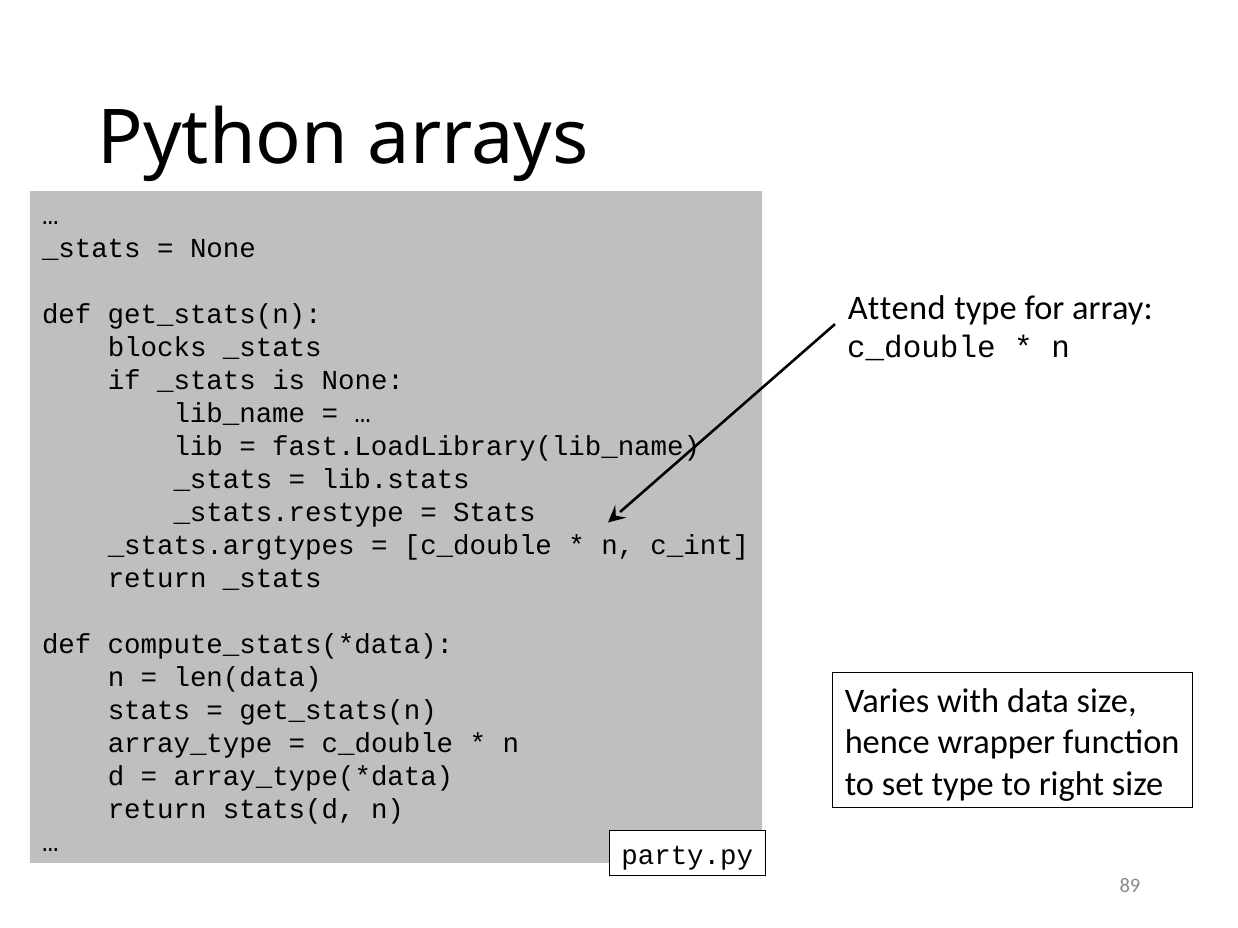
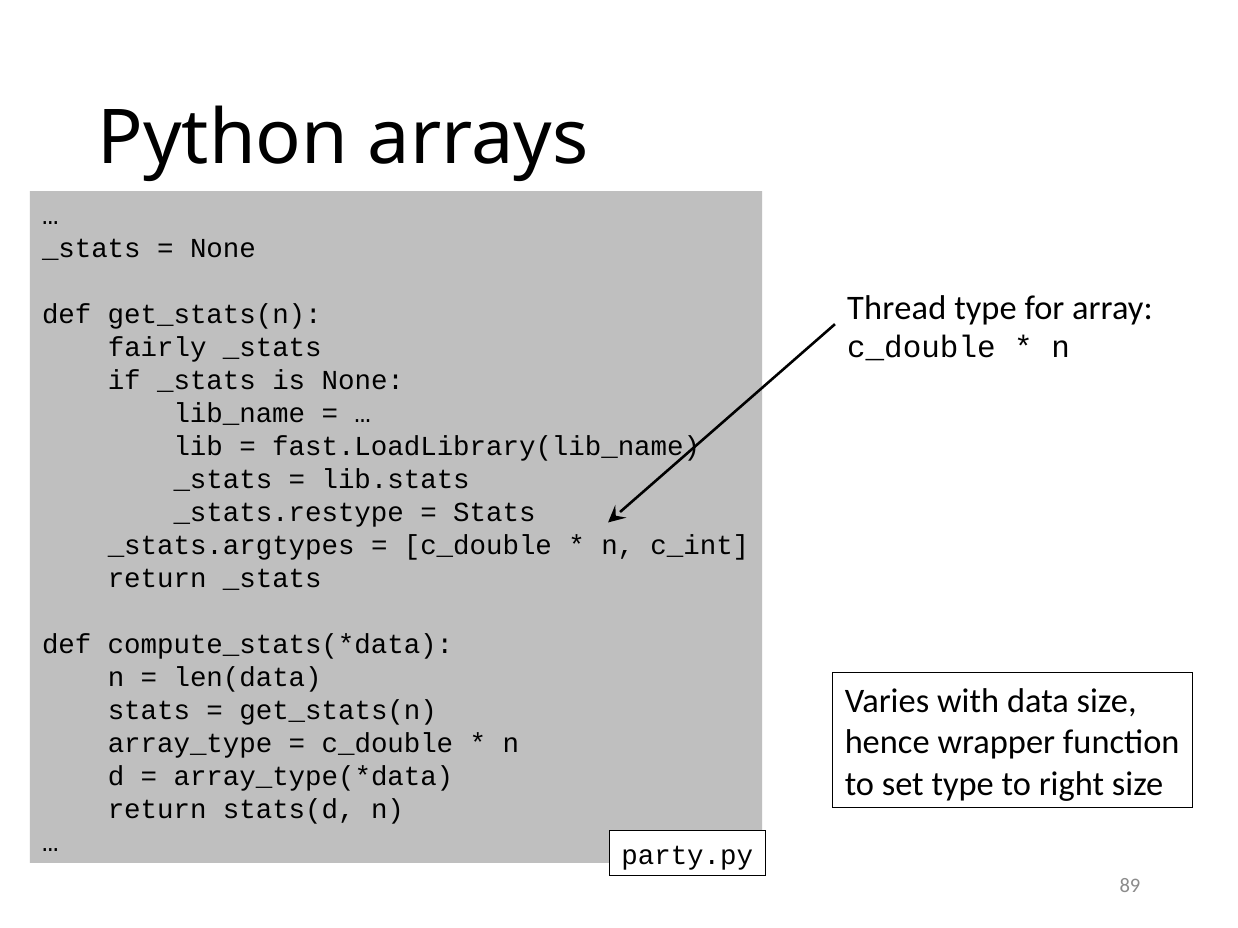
Attend: Attend -> Thread
blocks: blocks -> fairly
